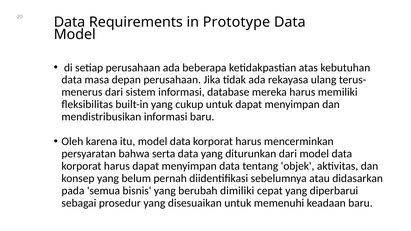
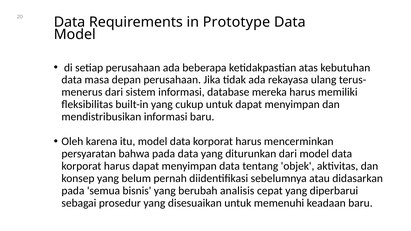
bahwa serta: serta -> pada
dimiliki: dimiliki -> analisis
